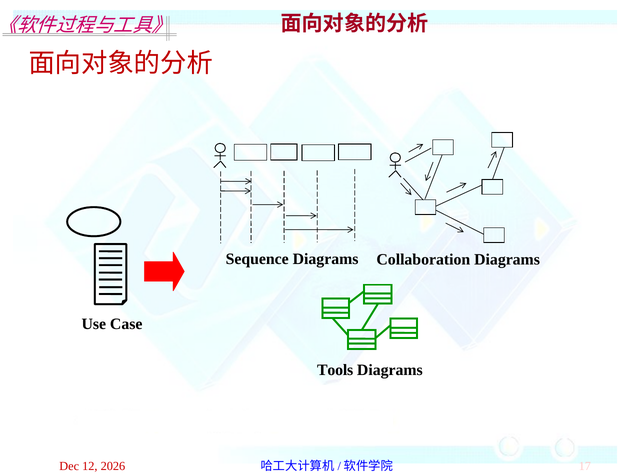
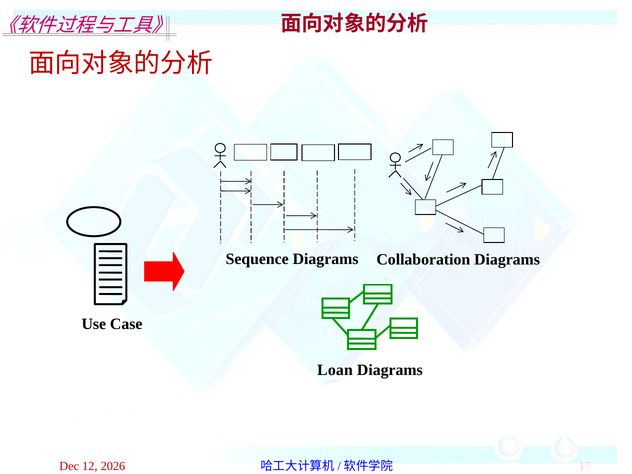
Tools: Tools -> Loan
